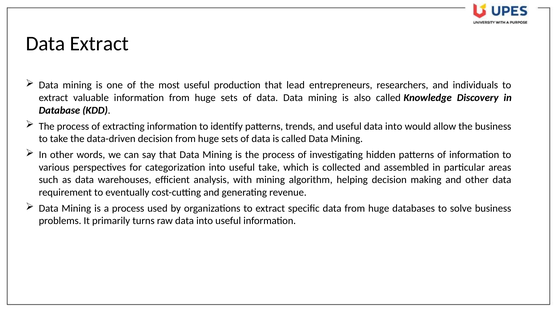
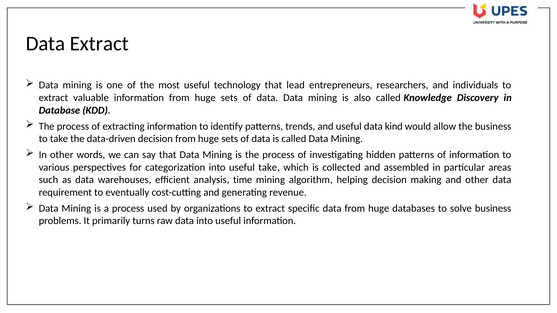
production: production -> technology
useful data into: into -> kind
with: with -> time
